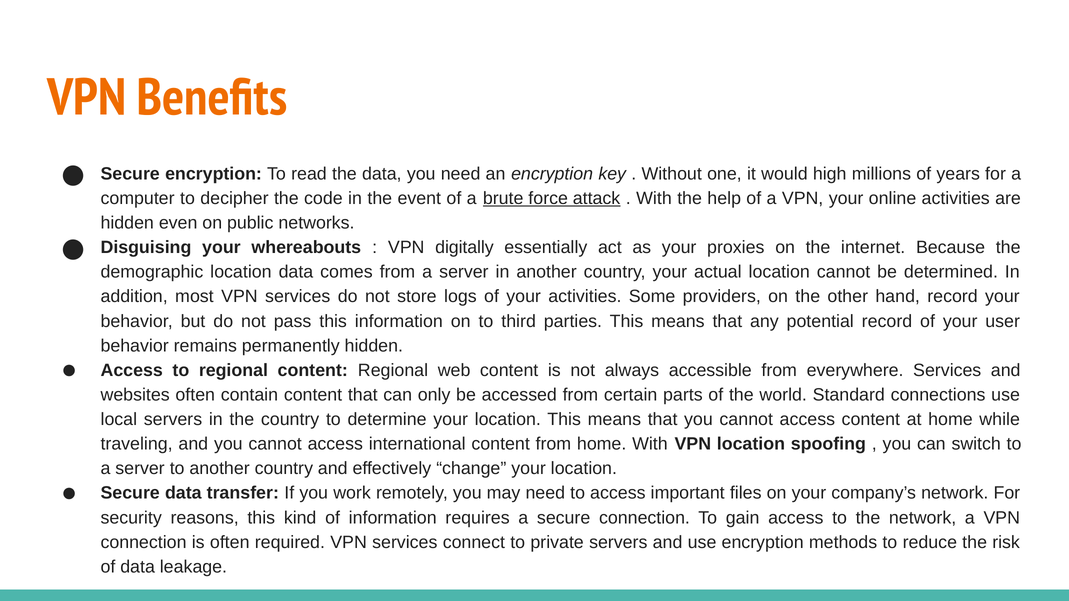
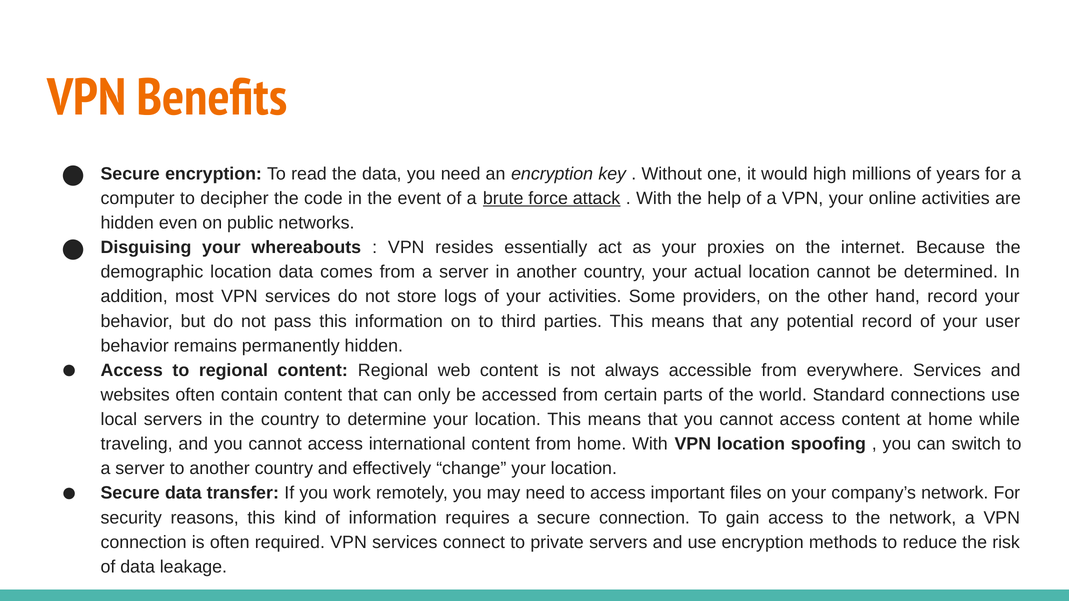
digitally: digitally -> resides
